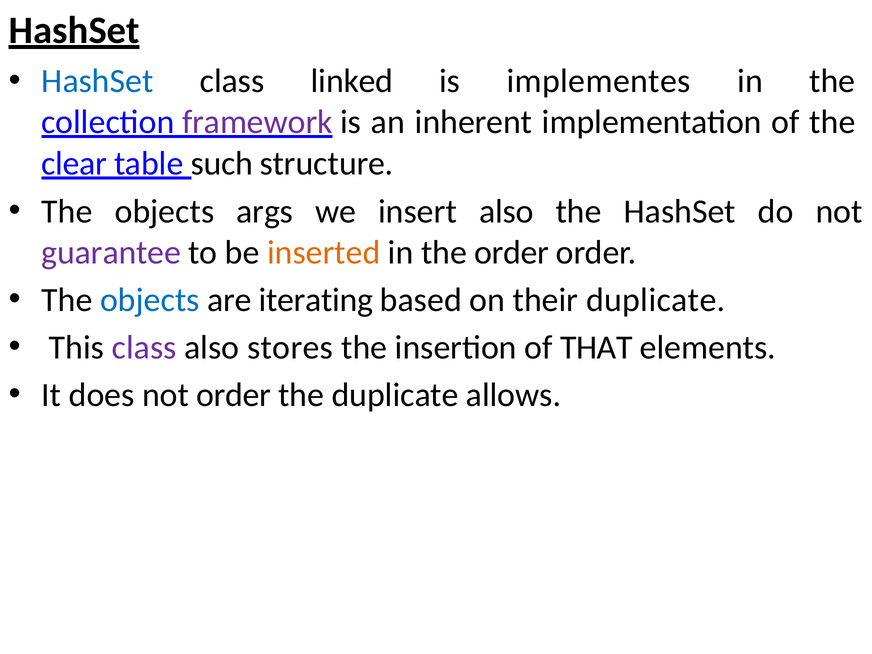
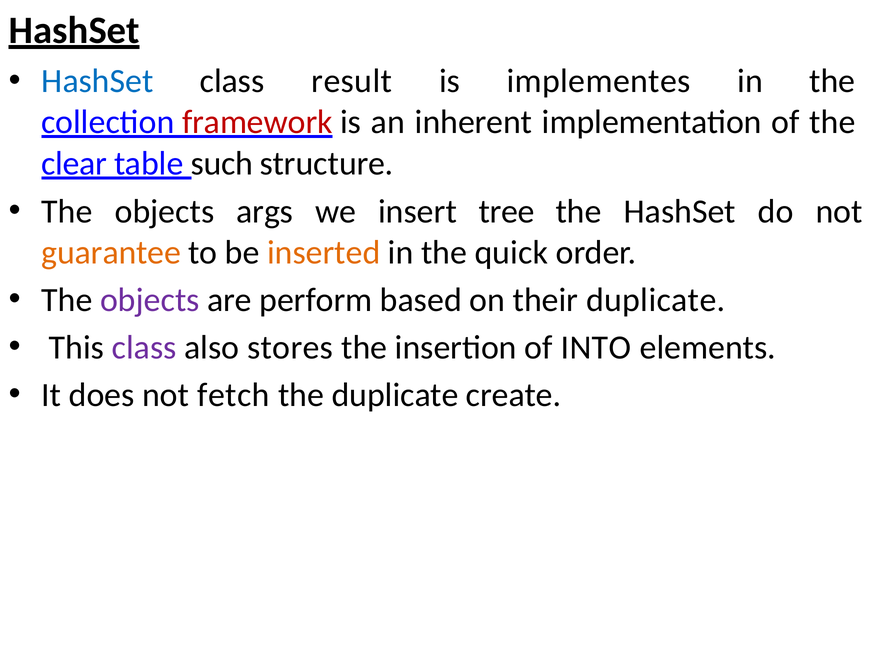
linked: linked -> result
framework colour: purple -> red
insert also: also -> tree
guarantee colour: purple -> orange
the order: order -> quick
objects at (150, 300) colour: blue -> purple
iterating: iterating -> perform
THAT: THAT -> INTO
not order: order -> fetch
allows: allows -> create
